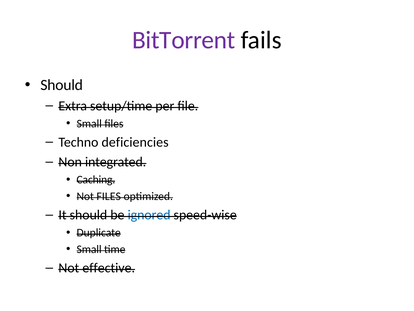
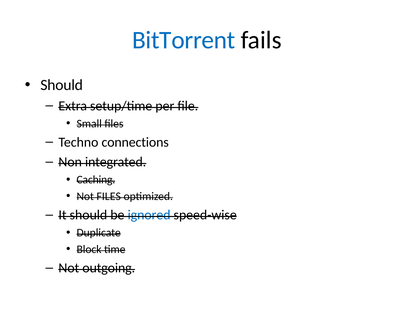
BitTorrent colour: purple -> blue
deficiencies: deficiencies -> connections
Small at (89, 249): Small -> Block
effective: effective -> outgoing
